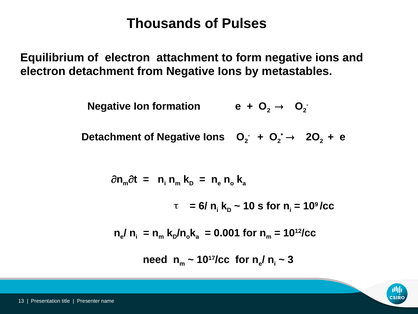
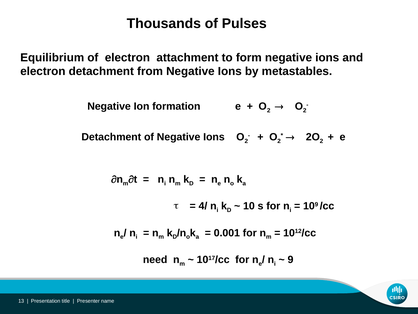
6/: 6/ -> 4/
3: 3 -> 9
